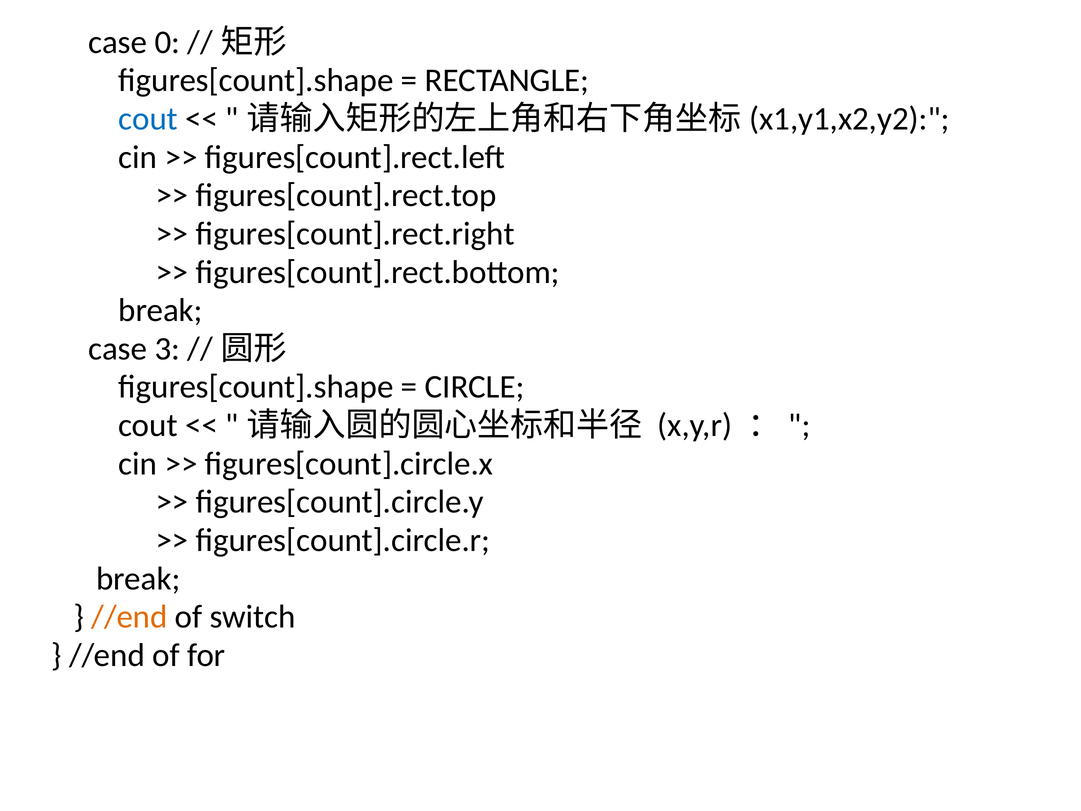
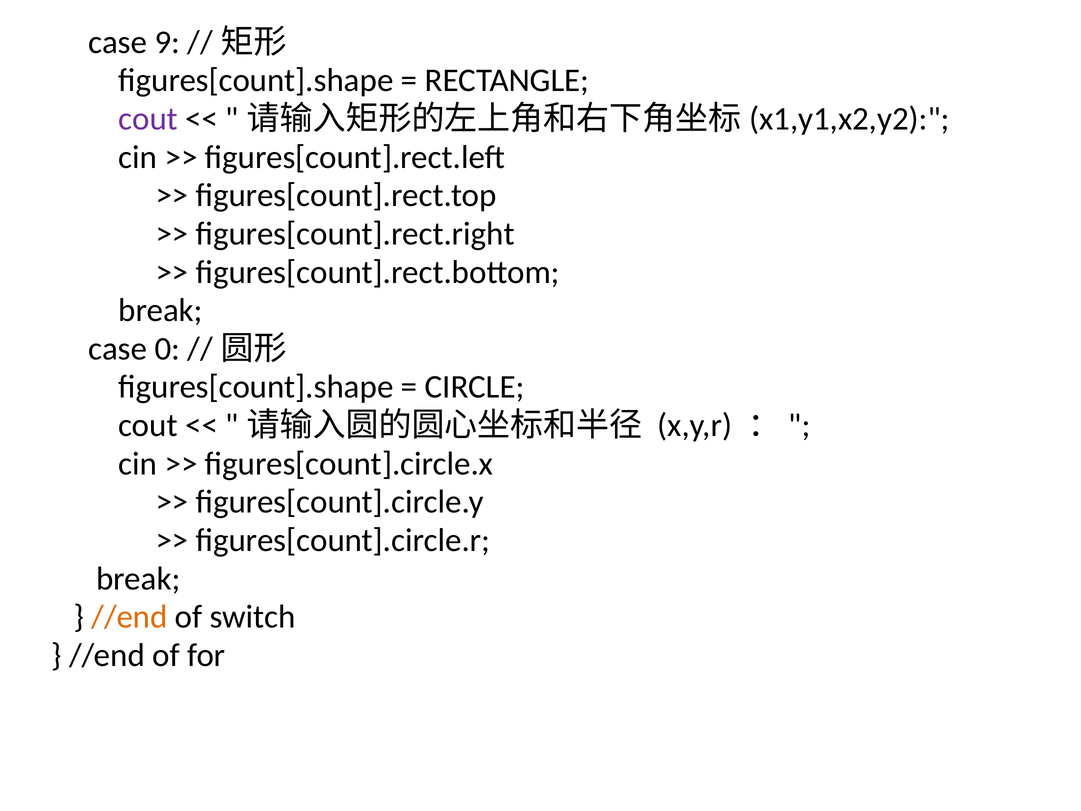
0: 0 -> 9
cout at (148, 119) colour: blue -> purple
3: 3 -> 0
